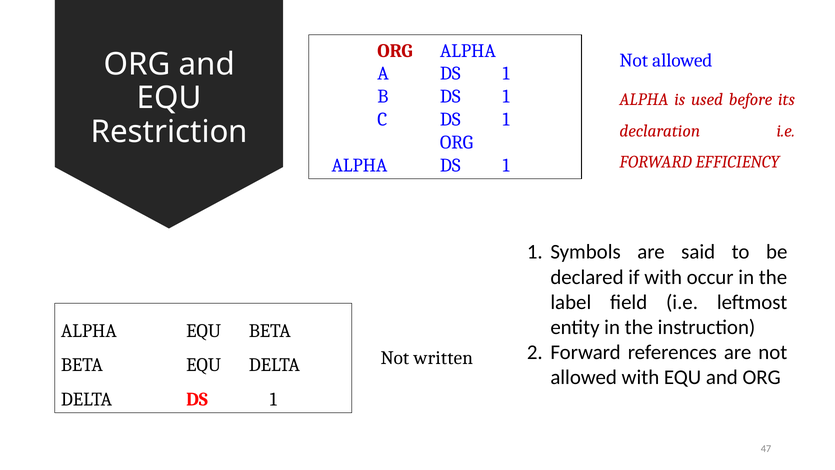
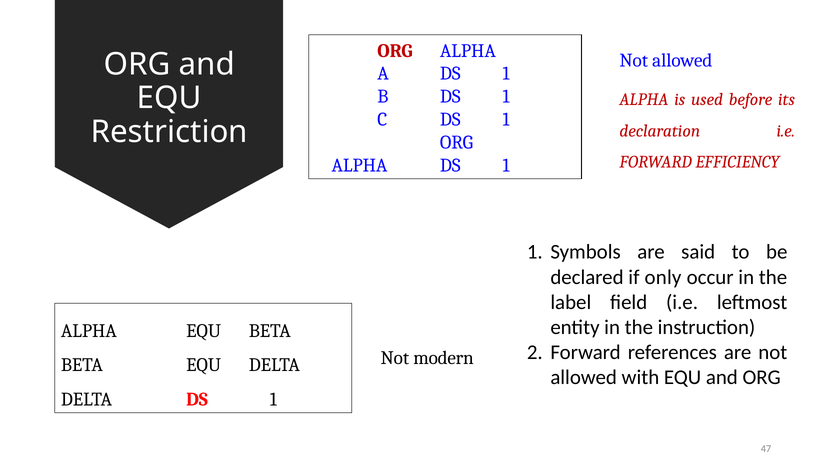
if with: with -> only
written: written -> modern
